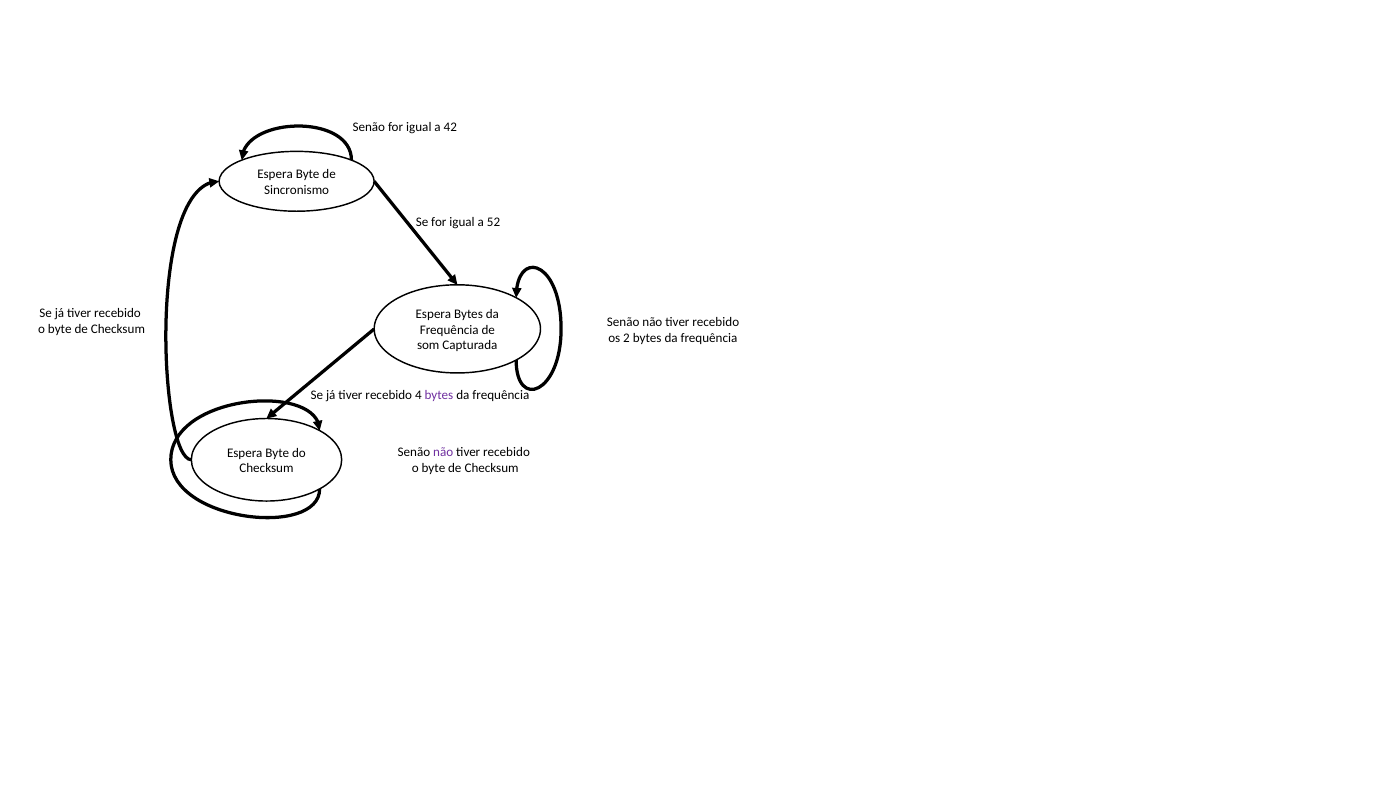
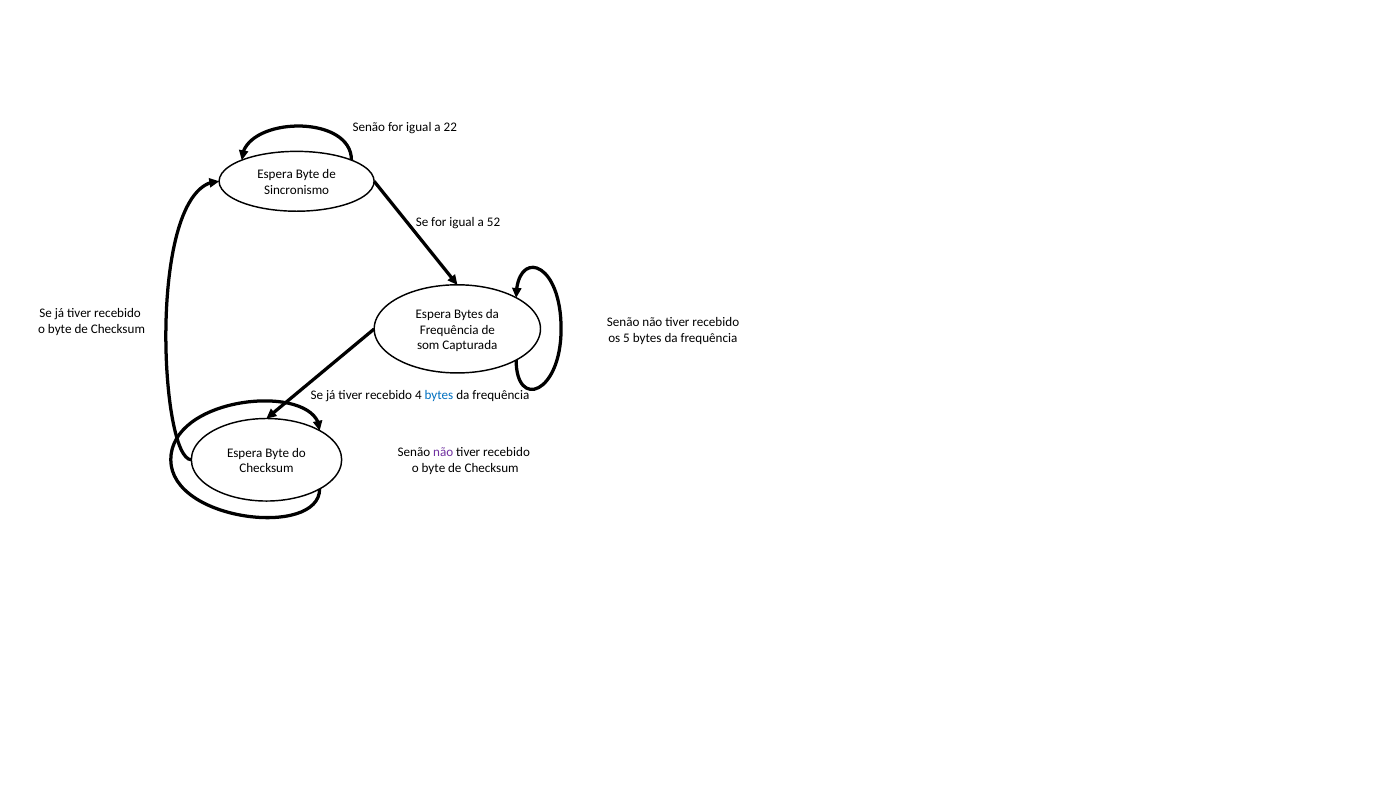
42: 42 -> 22
2: 2 -> 5
bytes at (439, 395) colour: purple -> blue
